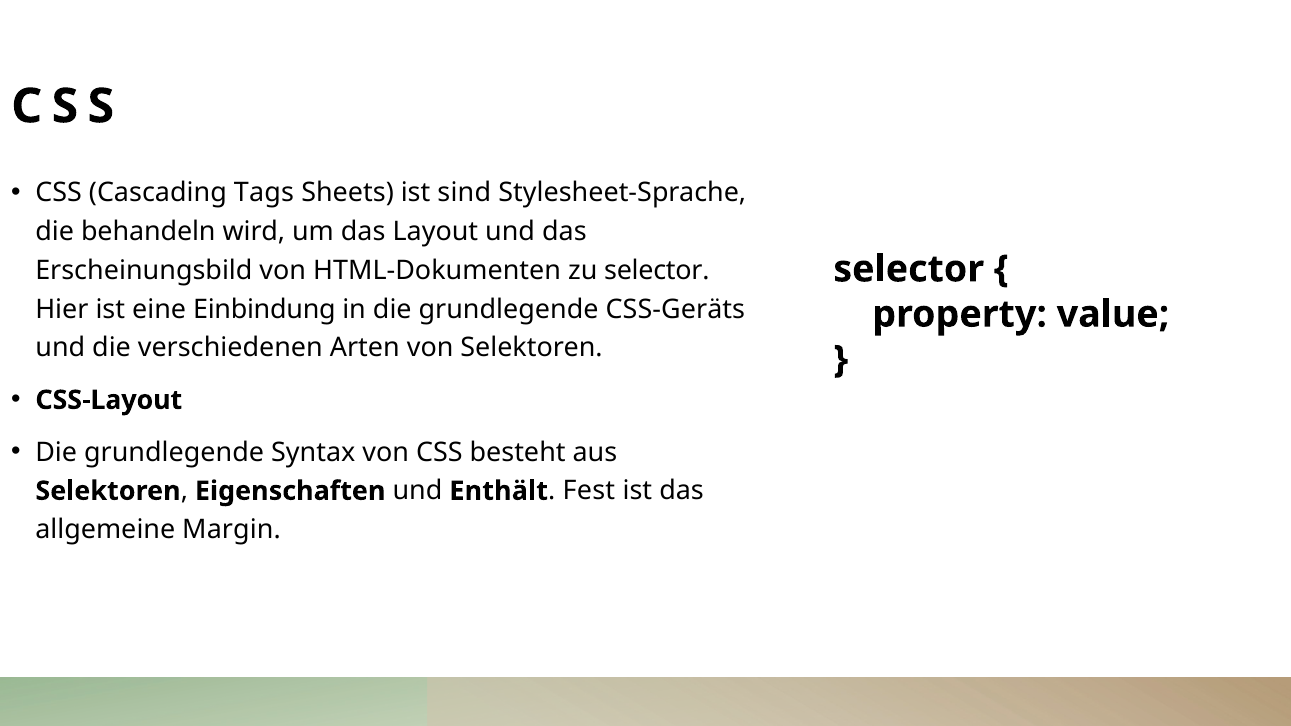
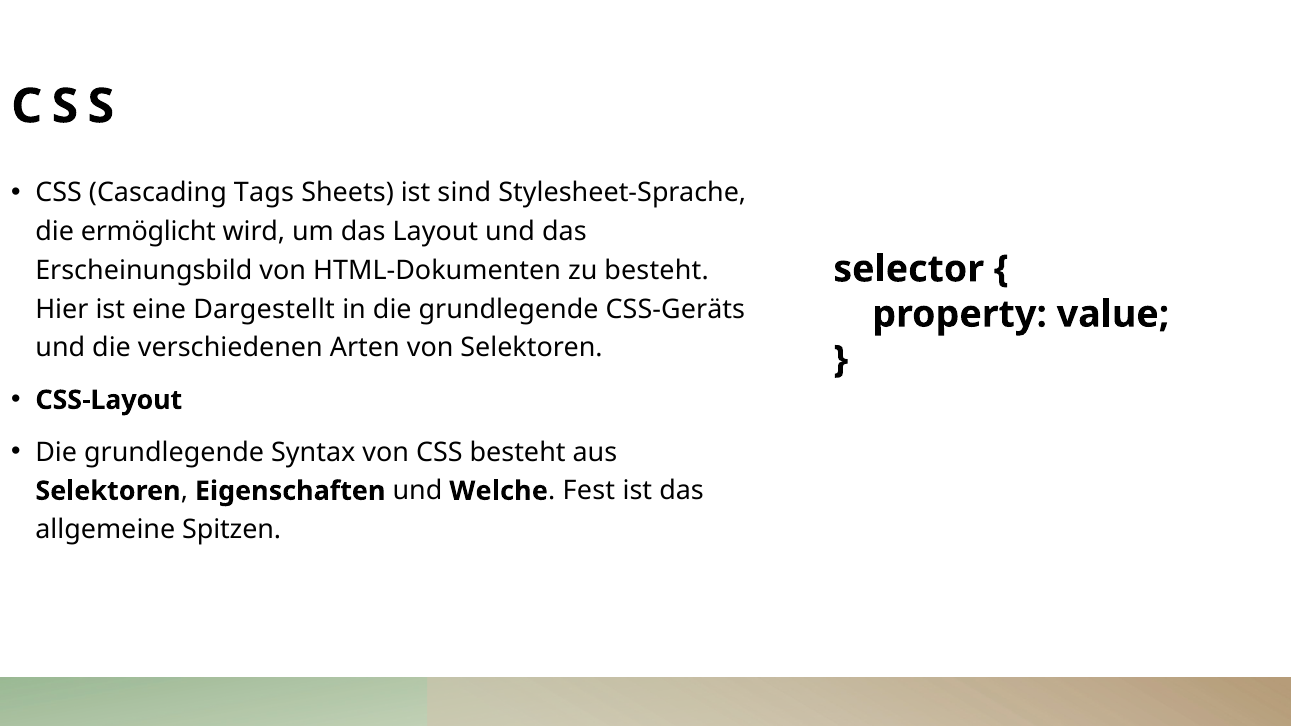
behandeln: behandeln -> ermöglicht
zu selector: selector -> besteht
Einbindung: Einbindung -> Dargestellt
Enthält: Enthält -> Welche
Margin: Margin -> Spitzen
